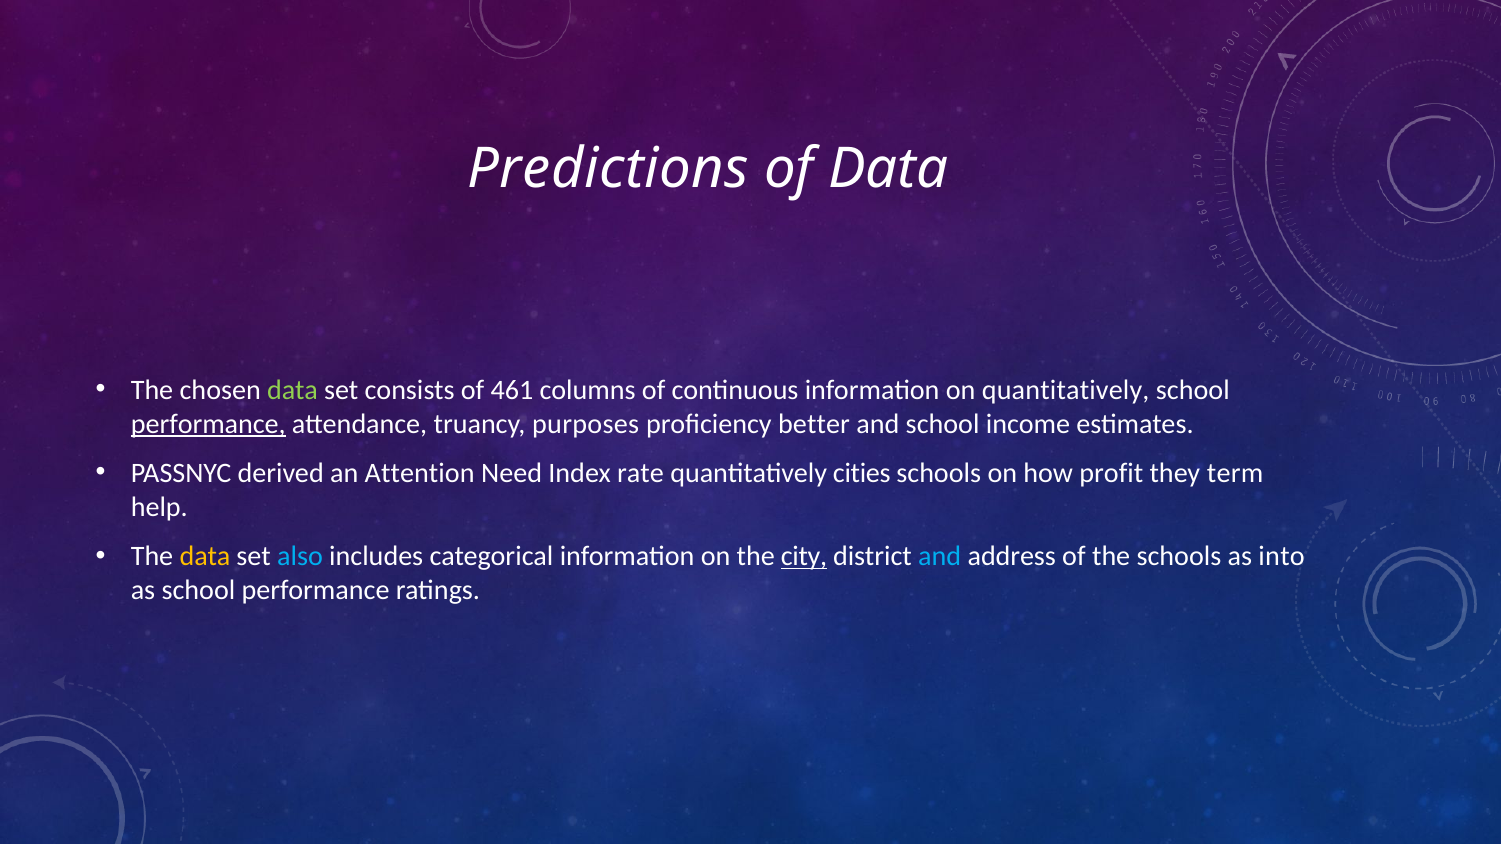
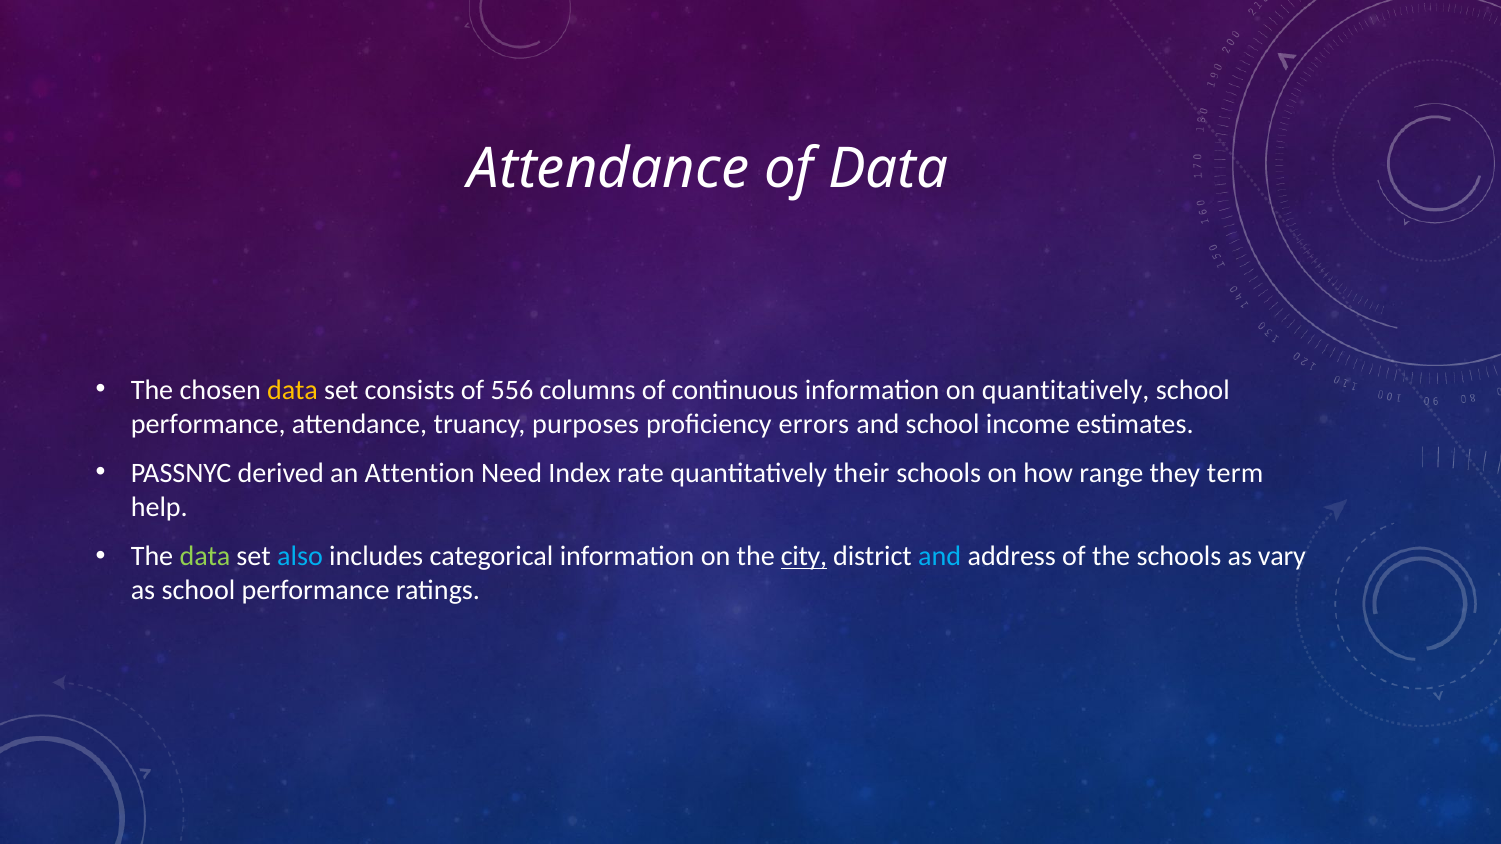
Predictions at (608, 169): Predictions -> Attendance
data at (293, 390) colour: light green -> yellow
461: 461 -> 556
performance at (208, 424) underline: present -> none
better: better -> errors
cities: cities -> their
profit: profit -> range
data at (205, 557) colour: yellow -> light green
into: into -> vary
